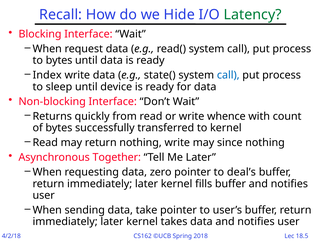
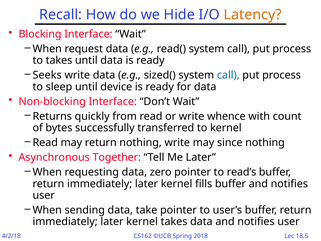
Latency colour: green -> orange
to bytes: bytes -> takes
Index: Index -> Seeks
state(: state( -> sized(
deal’s: deal’s -> read’s
